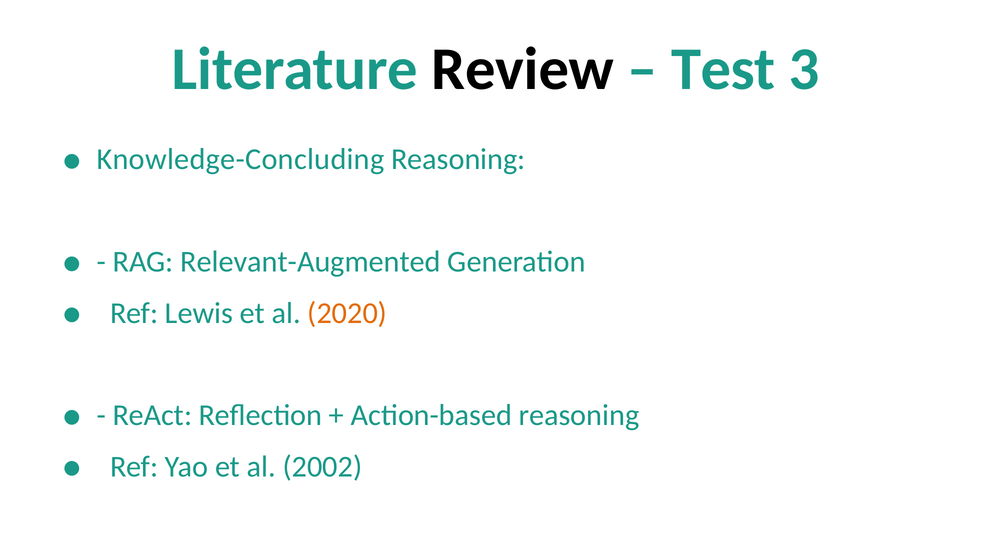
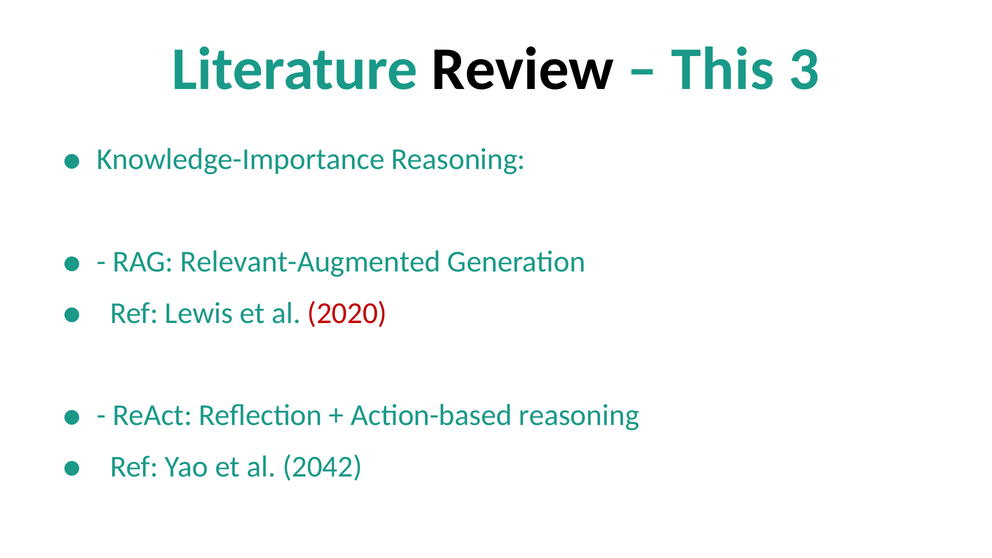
Test: Test -> This
Knowledge-Concluding: Knowledge-Concluding -> Knowledge-Importance
2020 colour: orange -> red
2002: 2002 -> 2042
